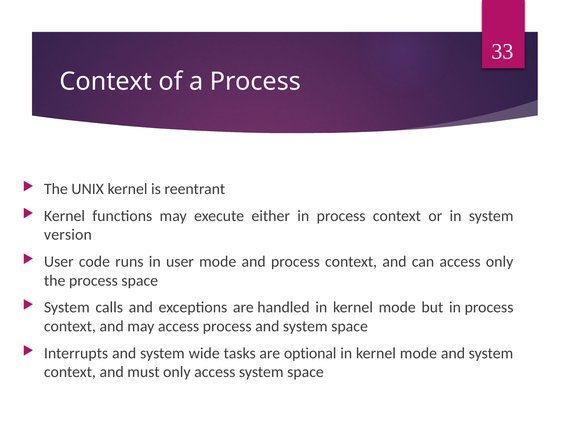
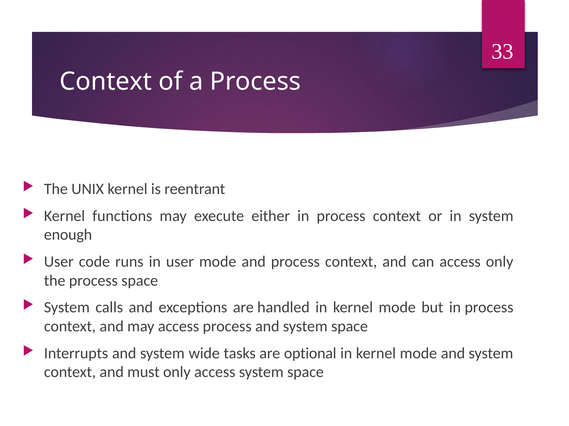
version: version -> enough
